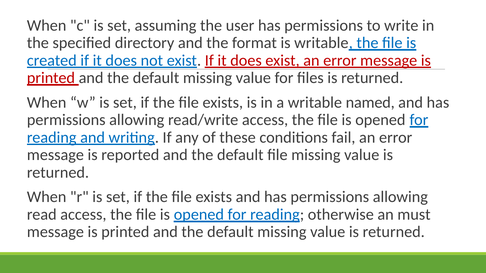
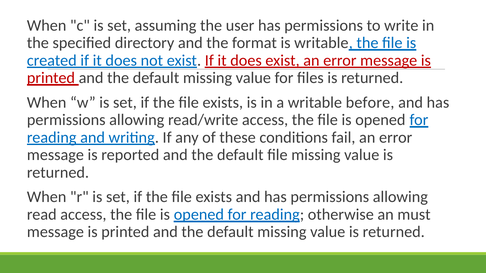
named: named -> before
